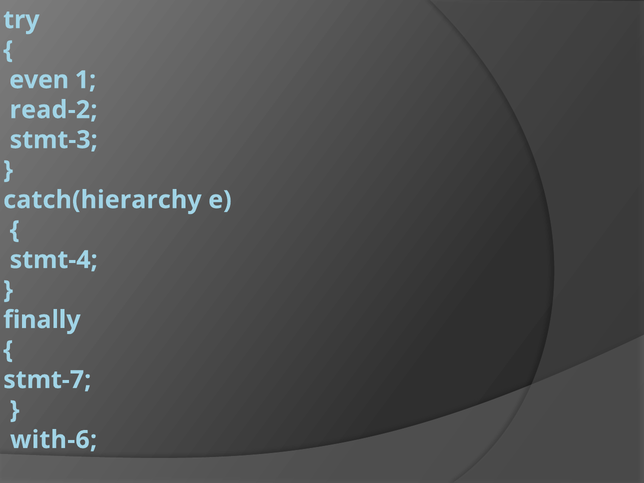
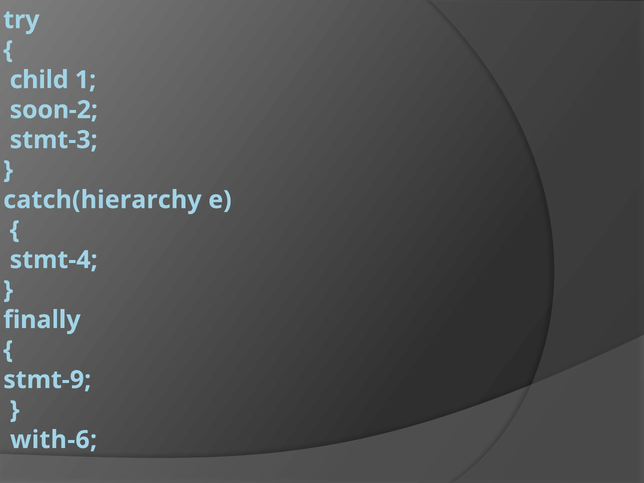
even: even -> child
read-2: read-2 -> soon-2
stmt-7: stmt-7 -> stmt-9
